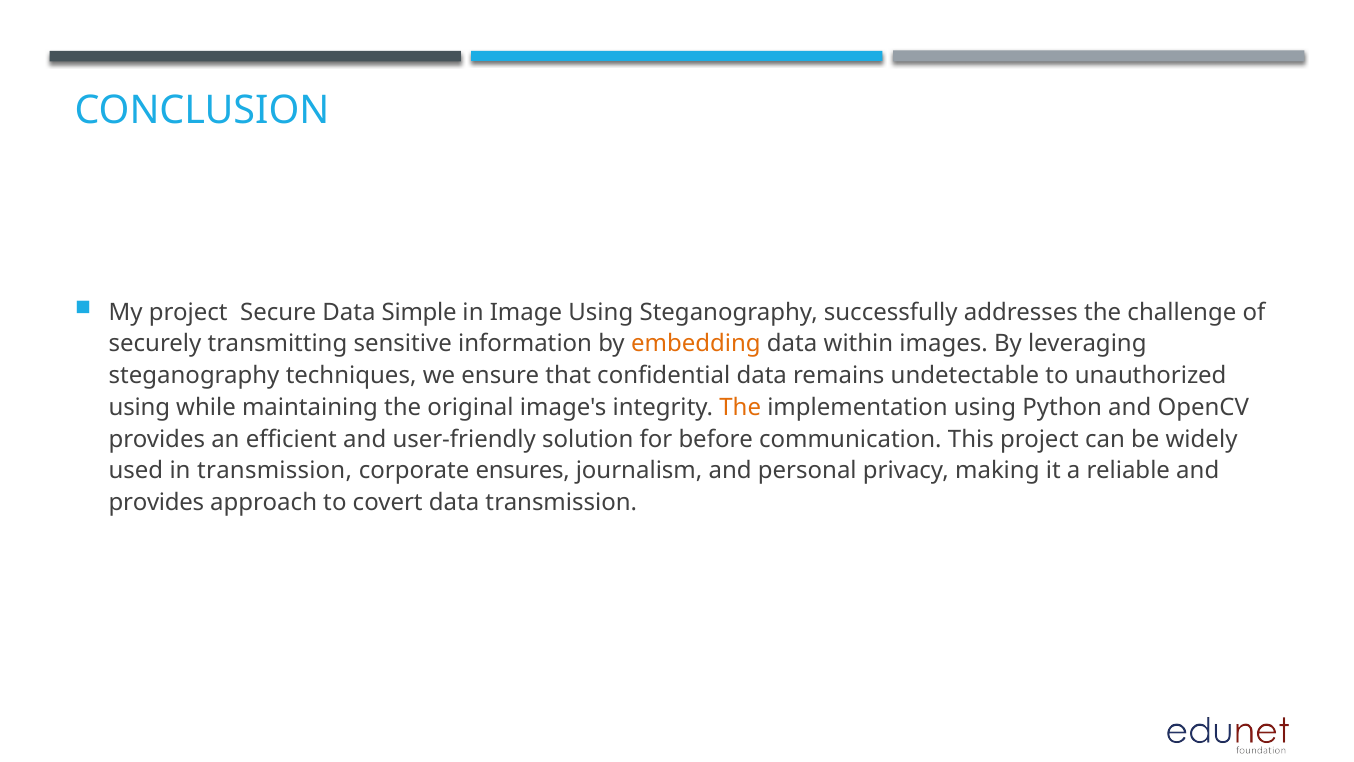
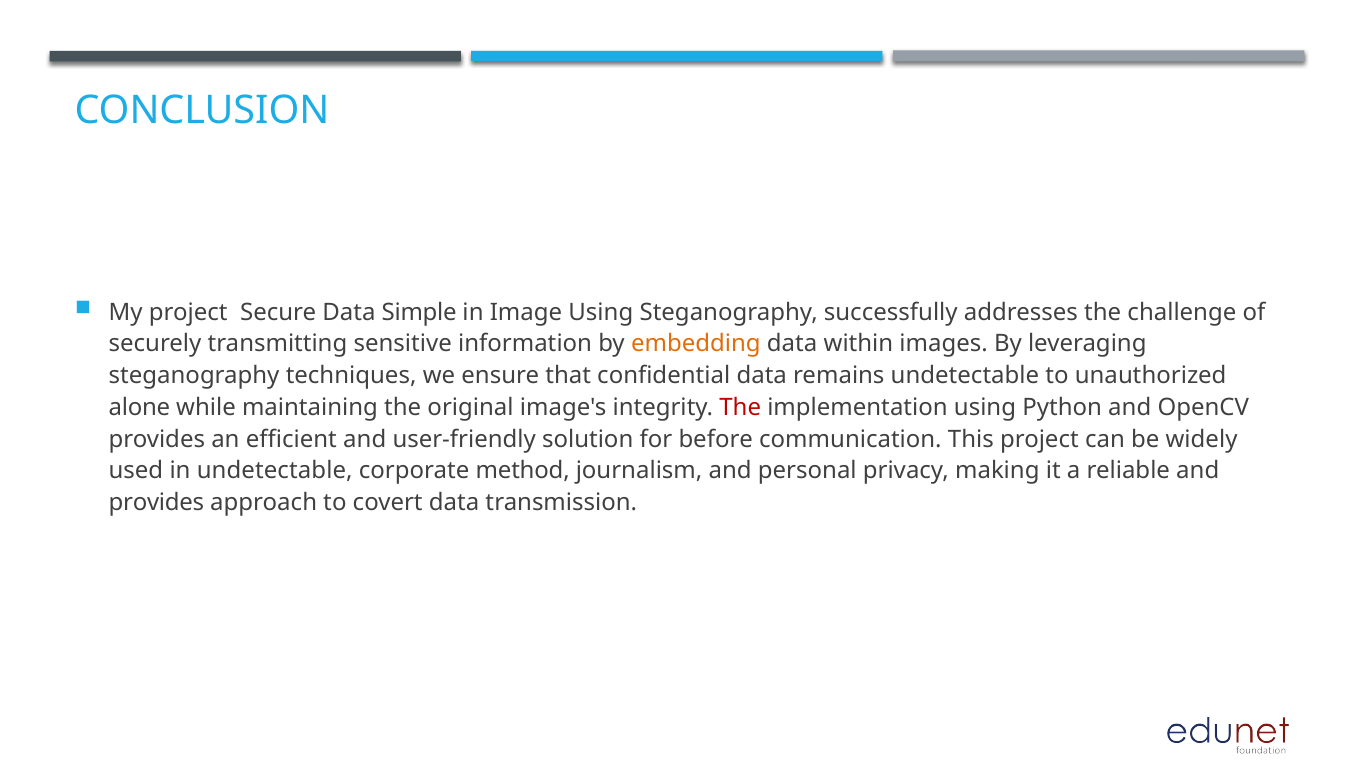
using at (139, 407): using -> alone
The at (740, 407) colour: orange -> red
in transmission: transmission -> undetectable
ensures: ensures -> method
